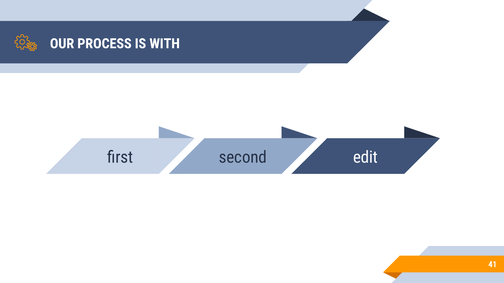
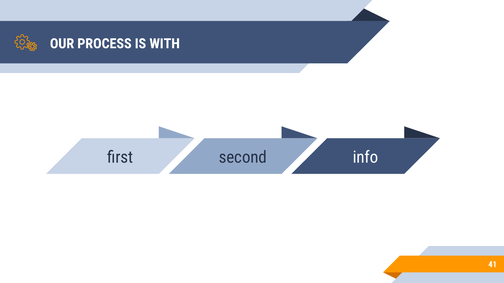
edit: edit -> info
